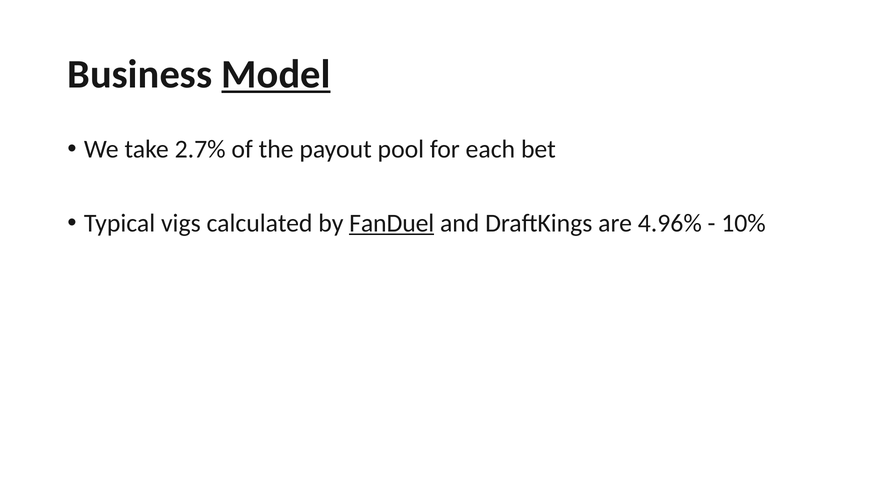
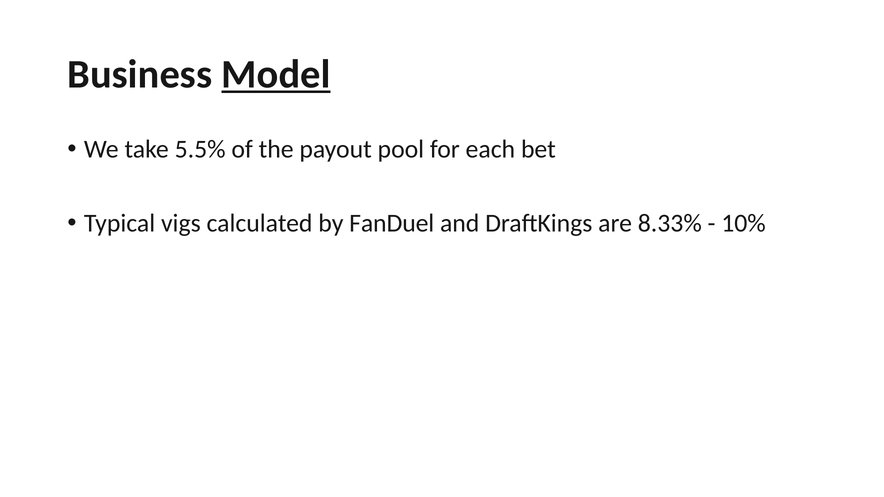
2.7%: 2.7% -> 5.5%
FanDuel underline: present -> none
4.96%: 4.96% -> 8.33%
